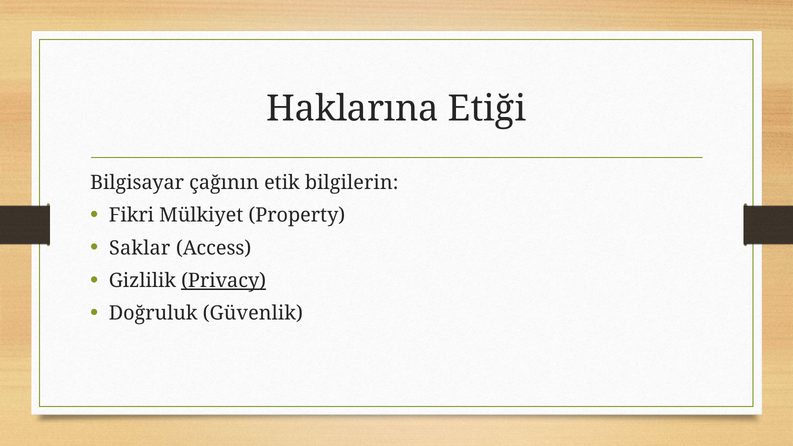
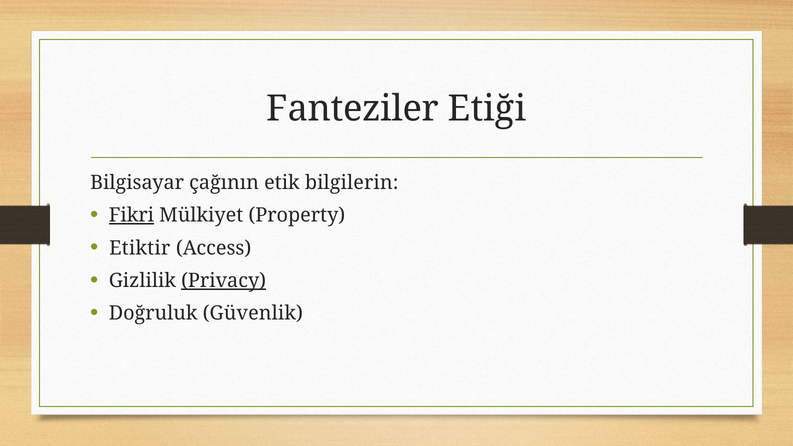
Haklarına: Haklarına -> Fanteziler
Fikri underline: none -> present
Saklar: Saklar -> Etiktir
